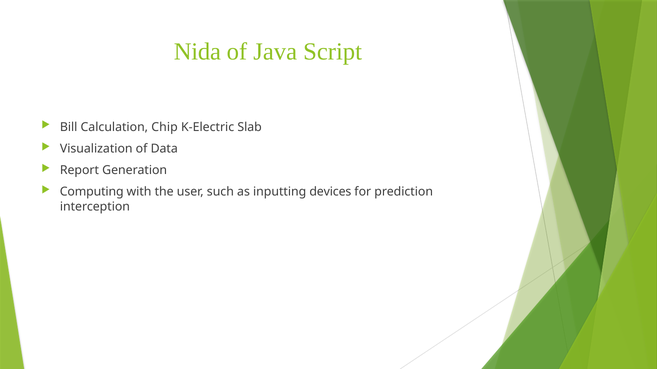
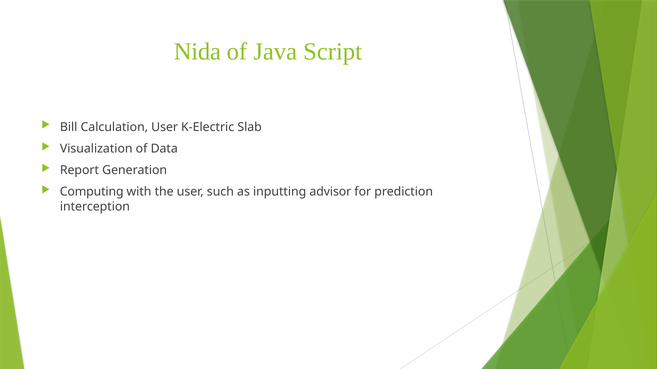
Calculation Chip: Chip -> User
devices: devices -> advisor
